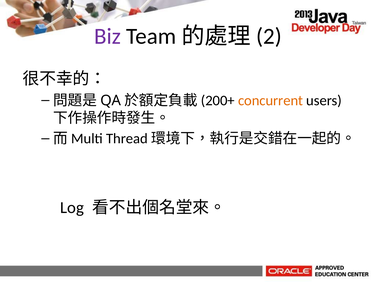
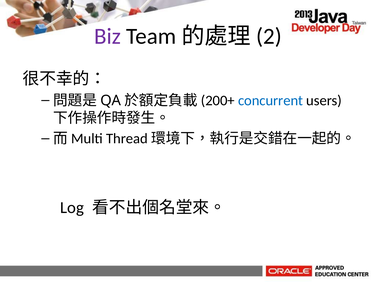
concurrent colour: orange -> blue
